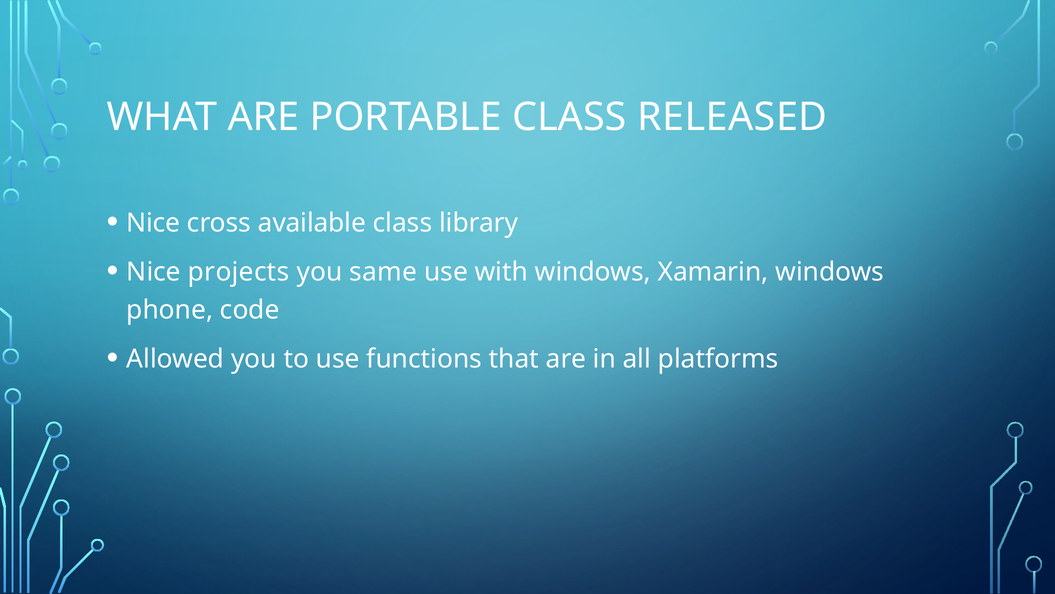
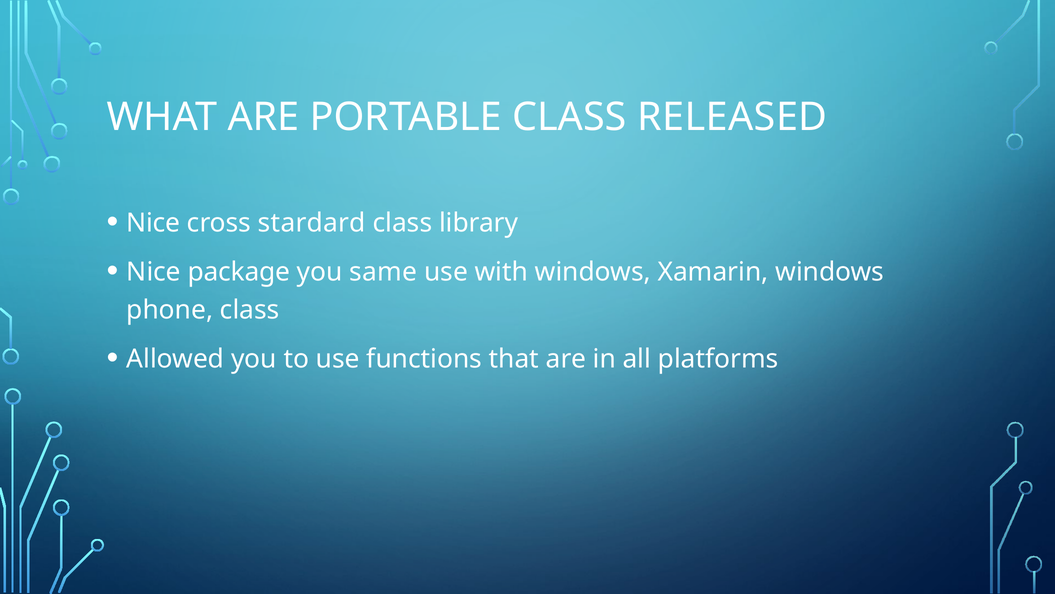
available: available -> stardard
projects: projects -> package
phone code: code -> class
